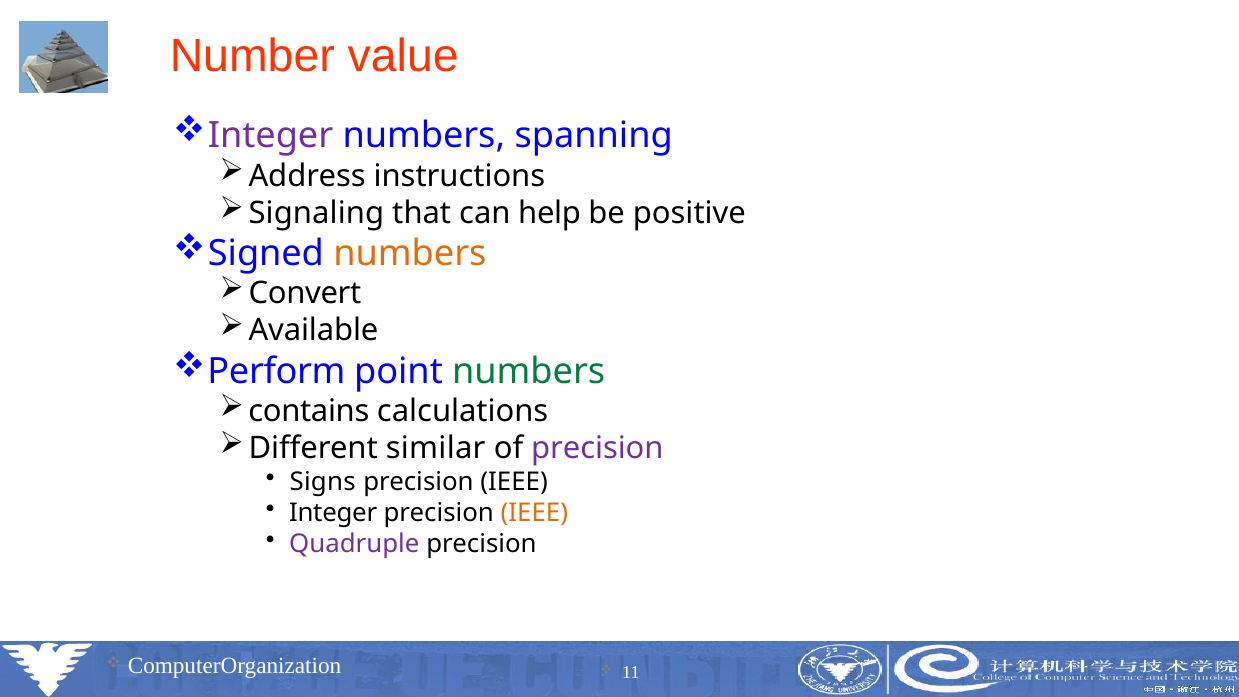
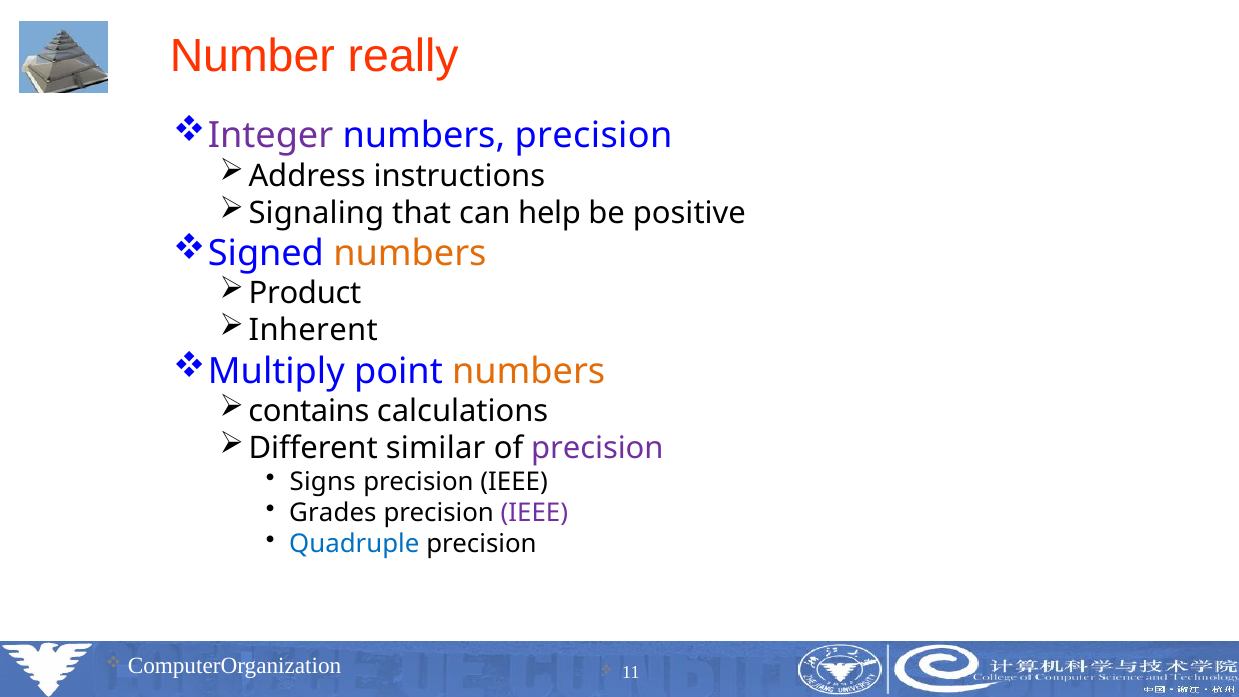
value: value -> really
numbers spanning: spanning -> precision
Convert: Convert -> Product
Available: Available -> Inherent
Perform: Perform -> Multiply
numbers at (529, 371) colour: green -> orange
Integer at (333, 513): Integer -> Grades
IEEE at (534, 513) colour: orange -> purple
Quadruple colour: purple -> blue
